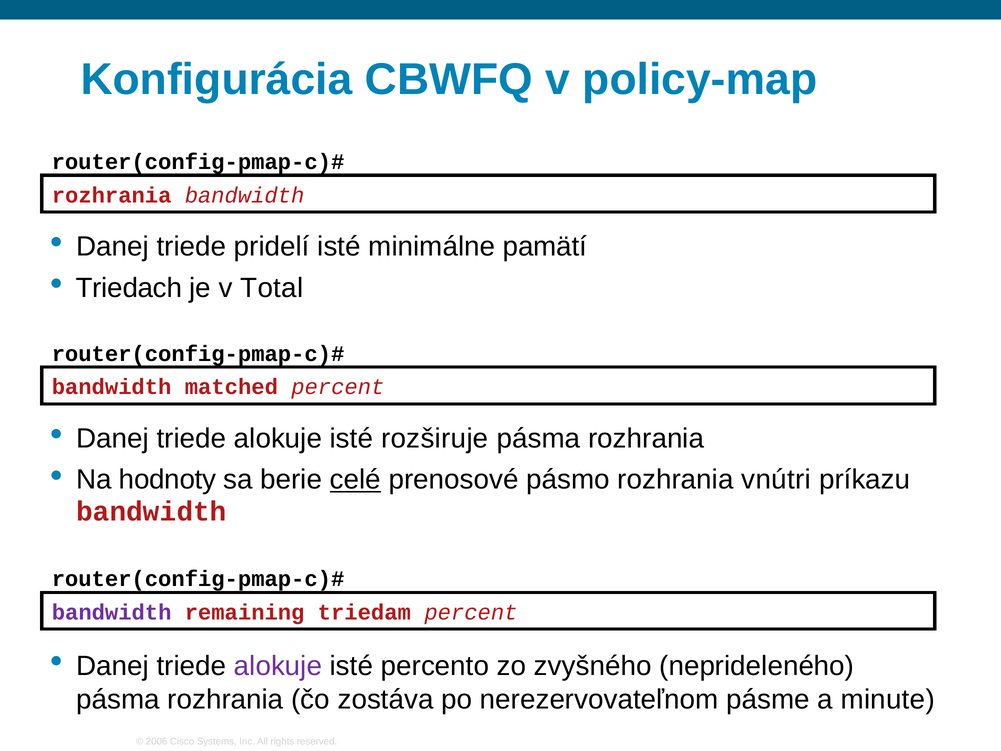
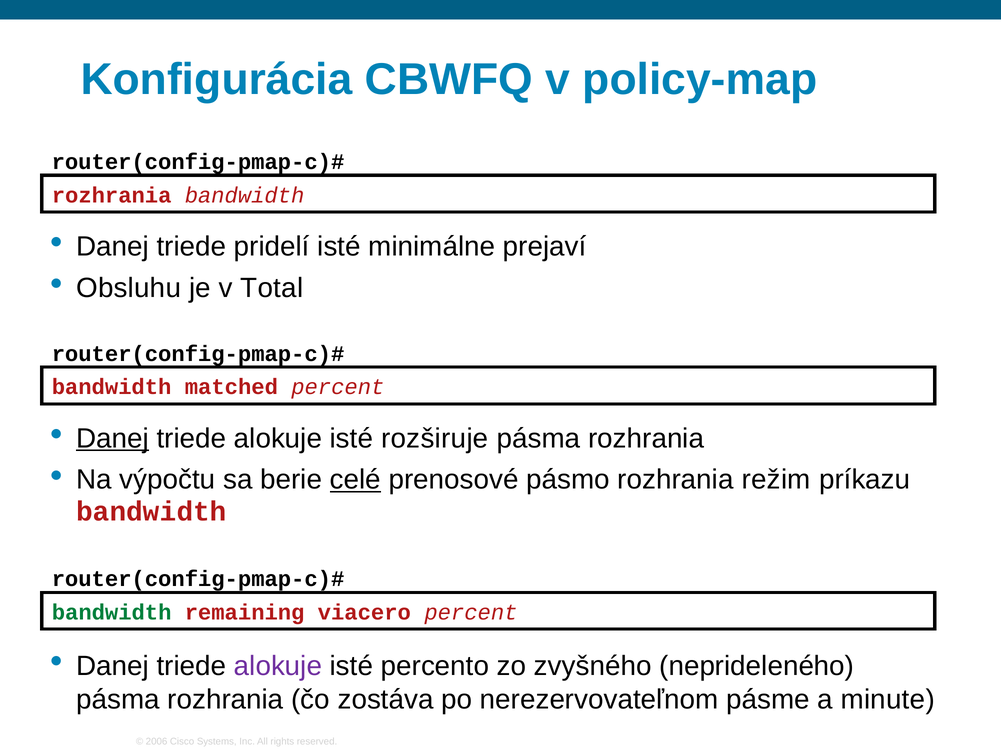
pamätí: pamätí -> prejaví
Triedach: Triedach -> Obsluhu
Danej at (113, 438) underline: none -> present
hodnoty: hodnoty -> výpočtu
vnútri: vnútri -> režim
bandwidth at (112, 612) colour: purple -> green
triedam: triedam -> viacero
